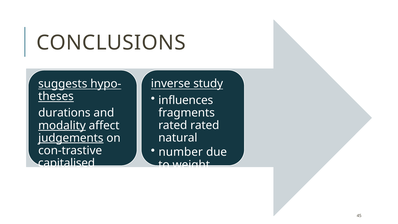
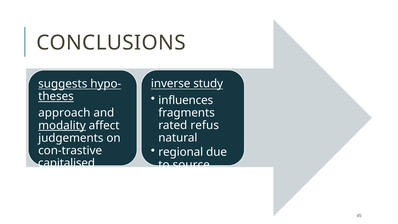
durations: durations -> approach
rated rated: rated -> refus
judgements underline: present -> none
number: number -> regional
weight: weight -> source
